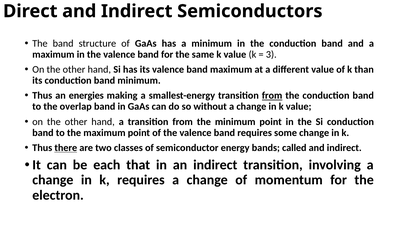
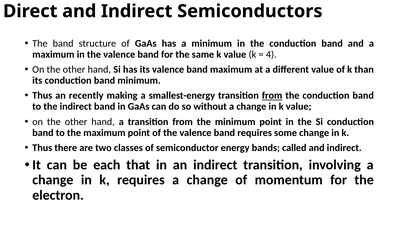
3: 3 -> 4
energies: energies -> recently
the overlap: overlap -> indirect
there underline: present -> none
